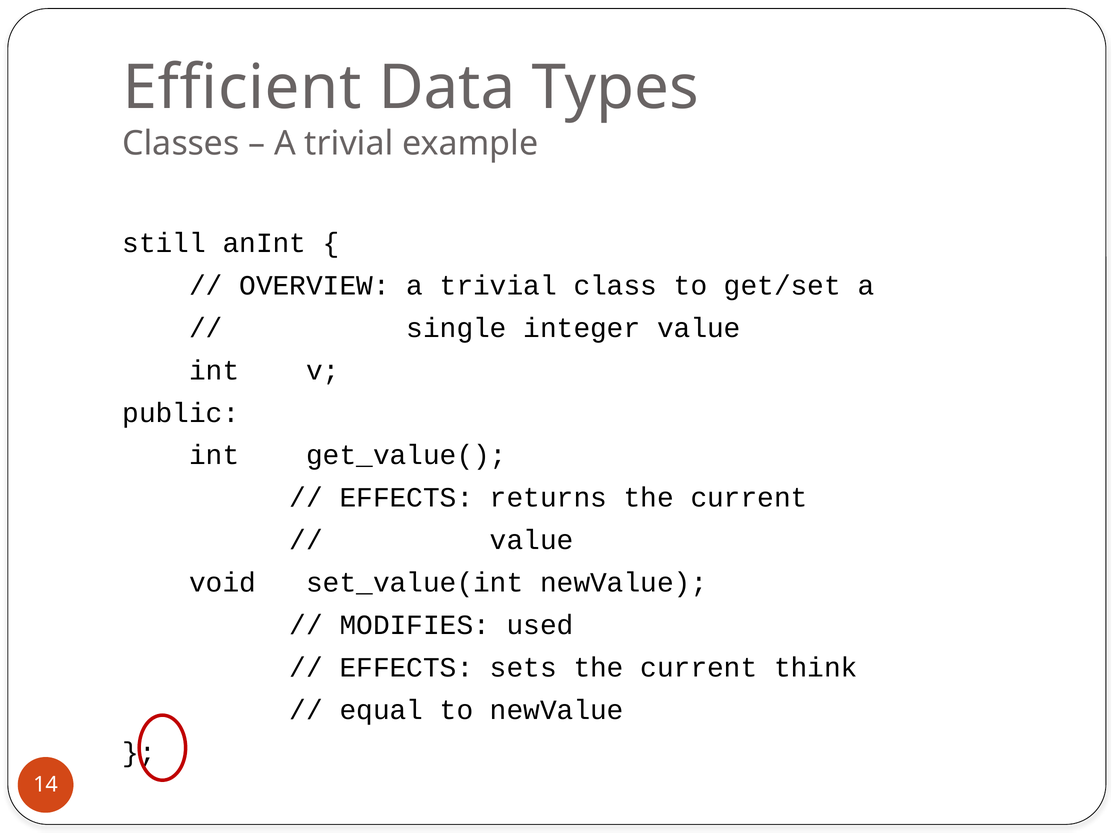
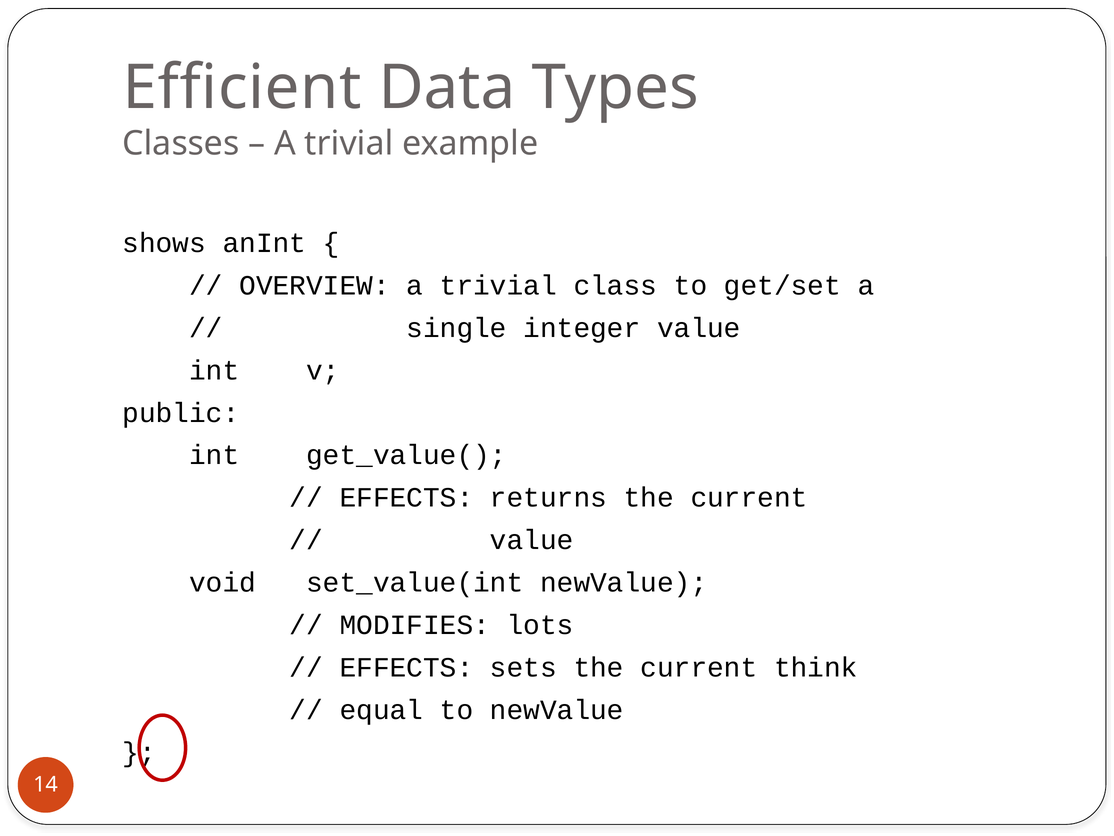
still: still -> shows
used: used -> lots
